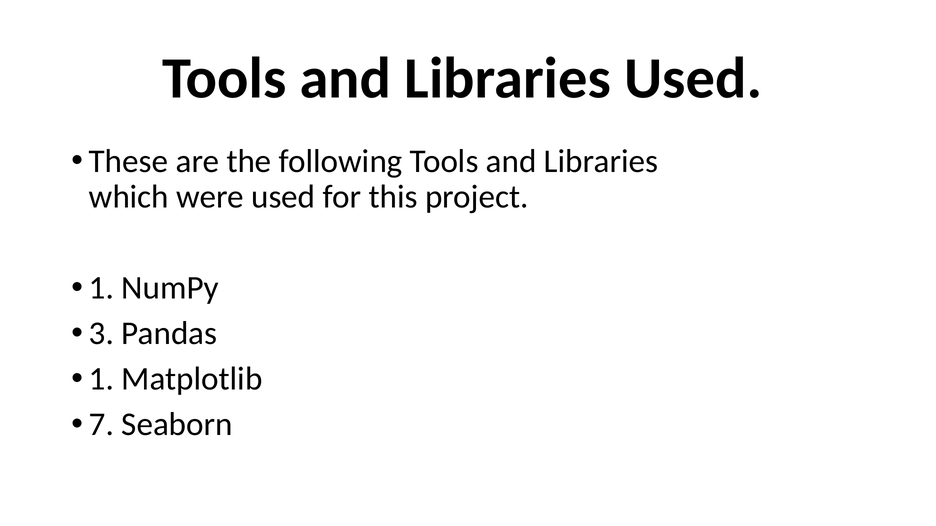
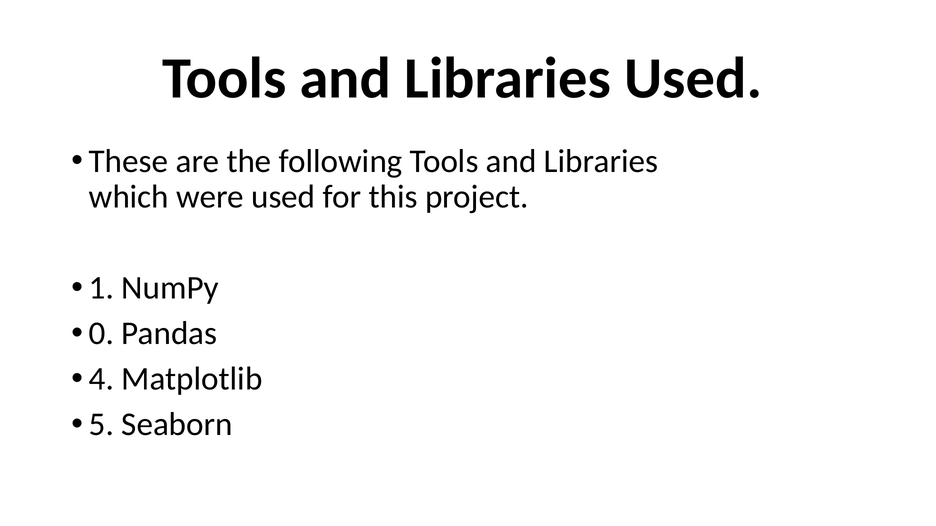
3: 3 -> 0
1 at (101, 379): 1 -> 4
7: 7 -> 5
